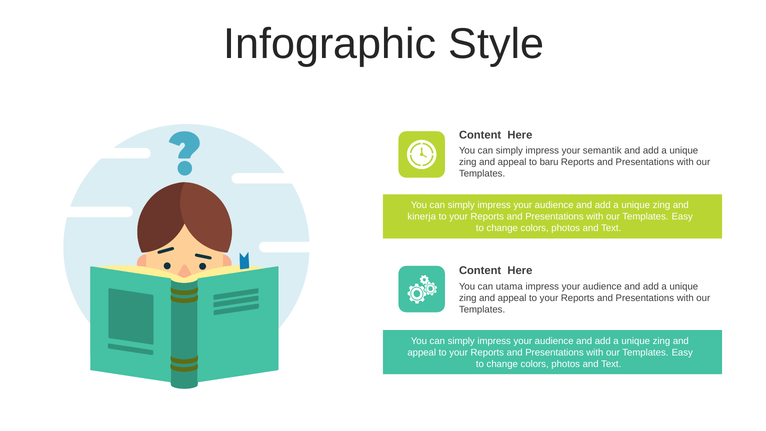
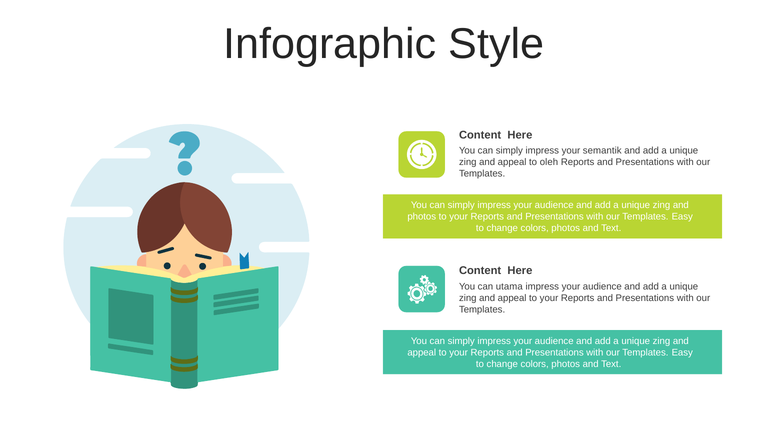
baru: baru -> oleh
kinerja at (422, 217): kinerja -> photos
